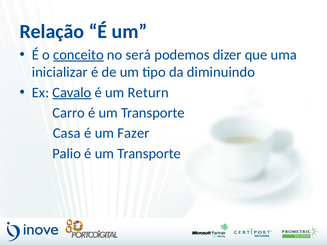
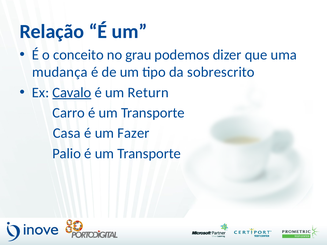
conceito underline: present -> none
será: será -> grau
inicializar: inicializar -> mudança
diminuindo: diminuindo -> sobrescrito
